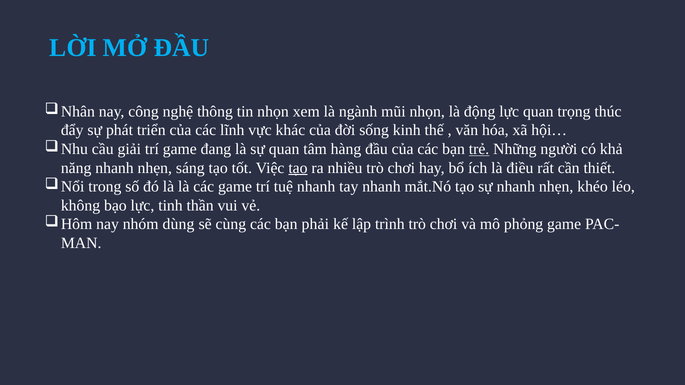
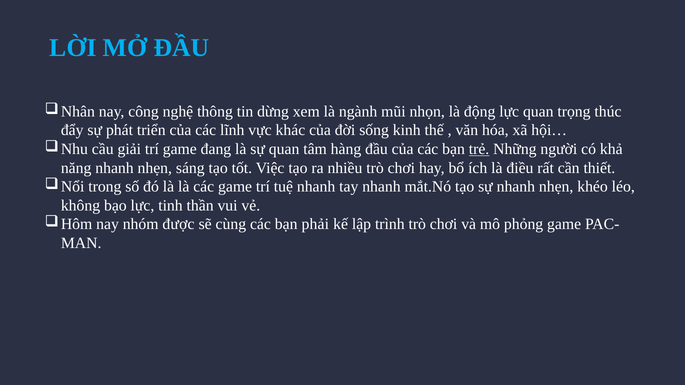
tin nhọn: nhọn -> dừng
tạo at (298, 168) underline: present -> none
dùng: dùng -> được
